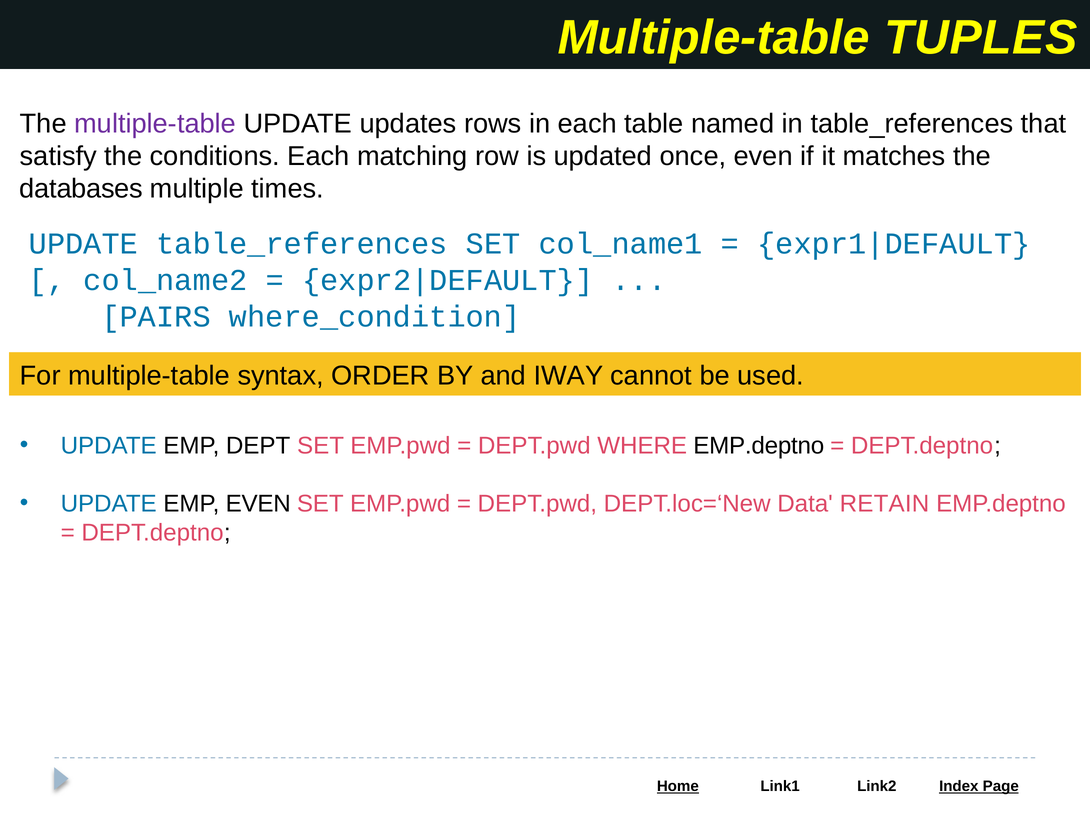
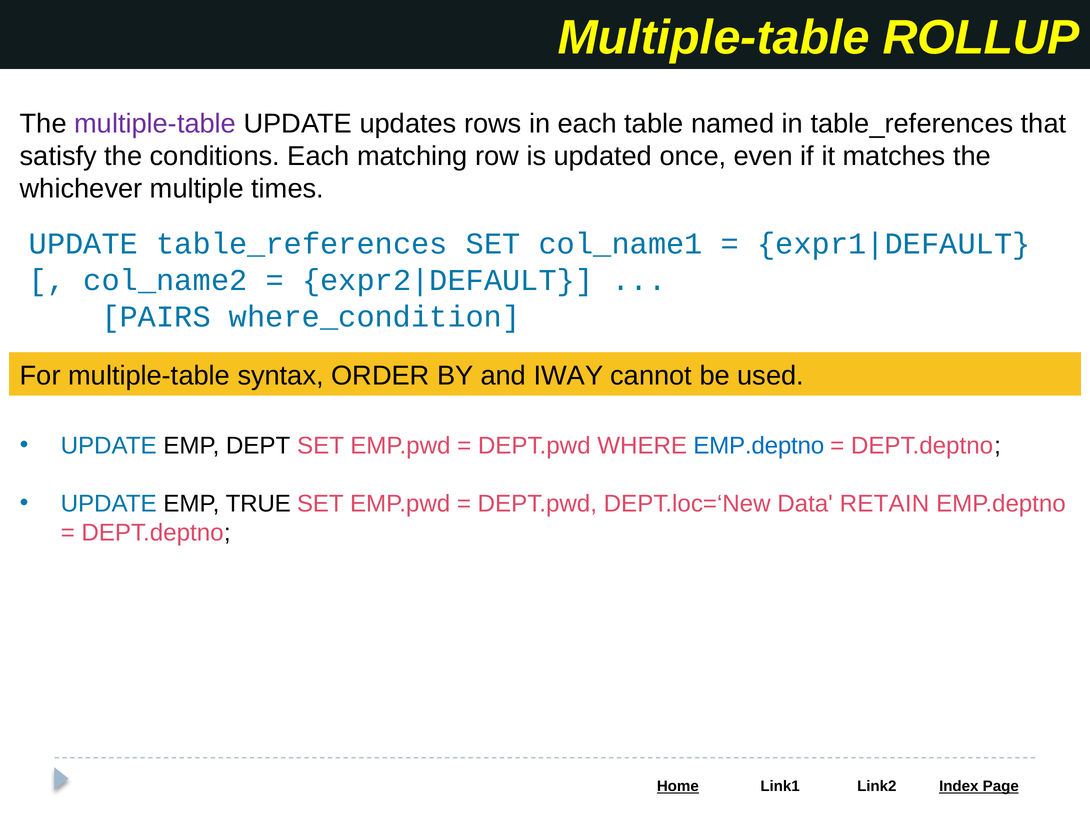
TUPLES: TUPLES -> ROLLUP
databases: databases -> whichever
EMP.deptno at (759, 445) colour: black -> blue
EMP EVEN: EVEN -> TRUE
